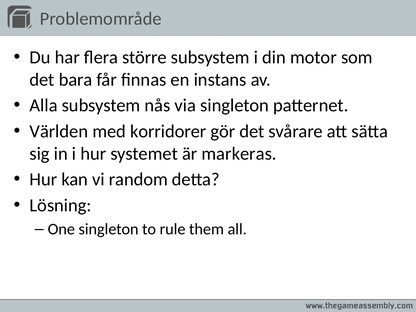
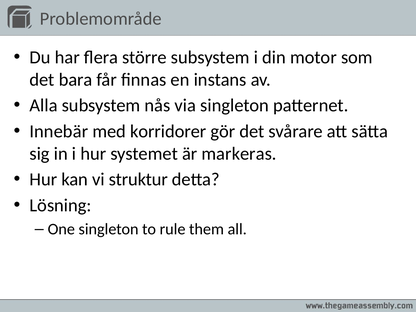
Världen: Världen -> Innebär
random: random -> struktur
